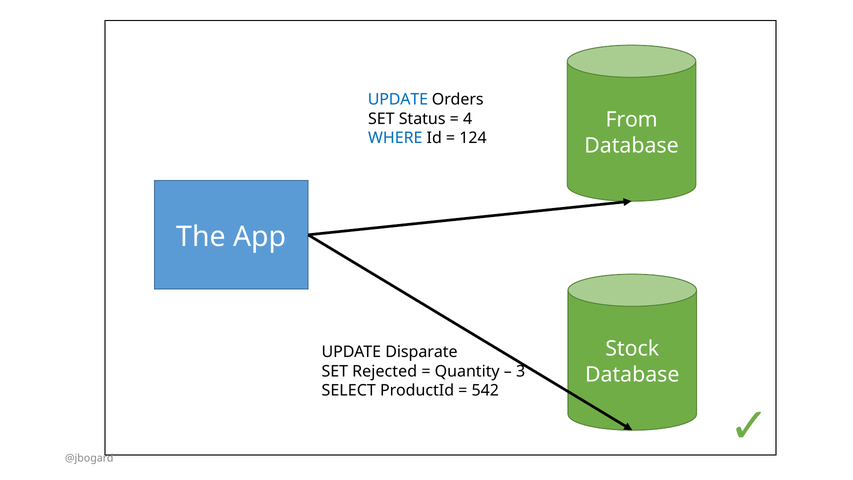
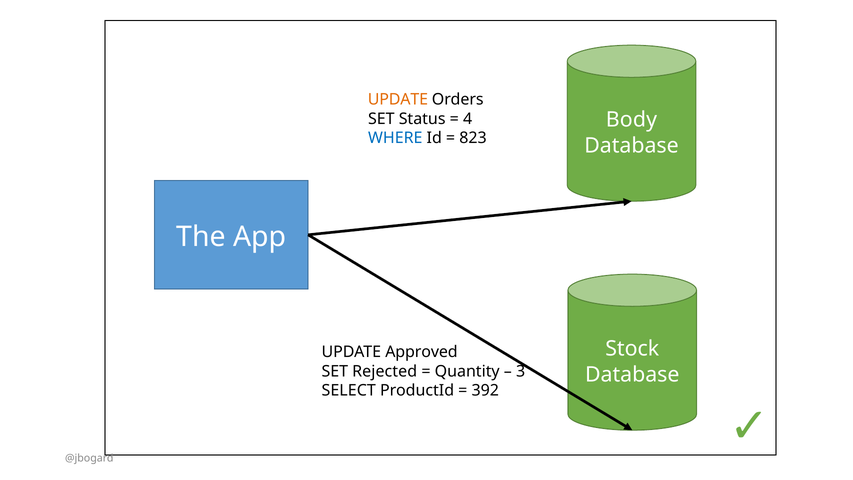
UPDATE at (398, 99) colour: blue -> orange
From: From -> Body
124: 124 -> 823
Disparate: Disparate -> Approved
542: 542 -> 392
